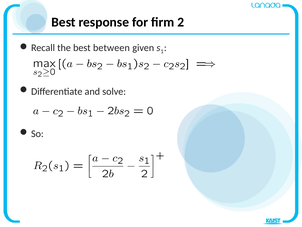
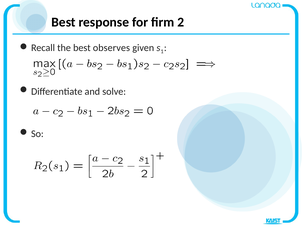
between: between -> observes
